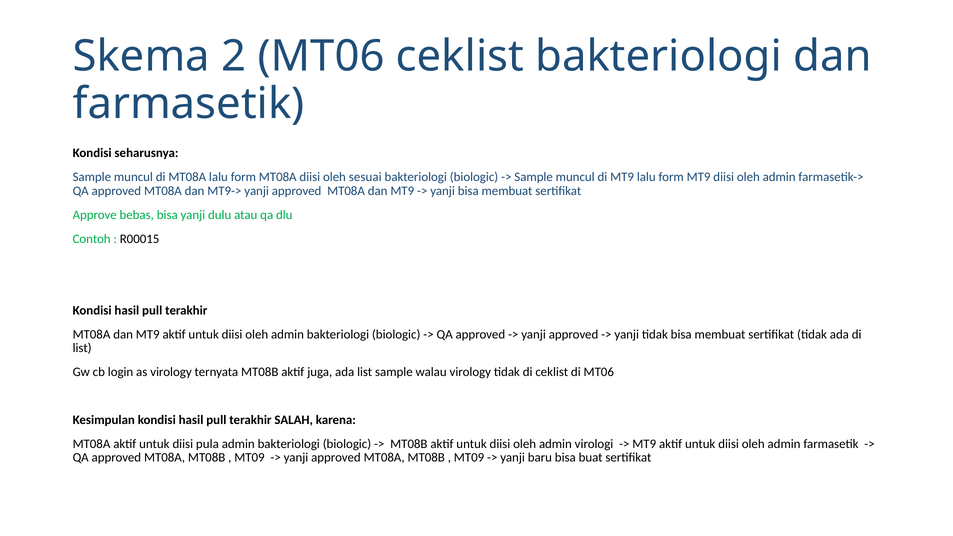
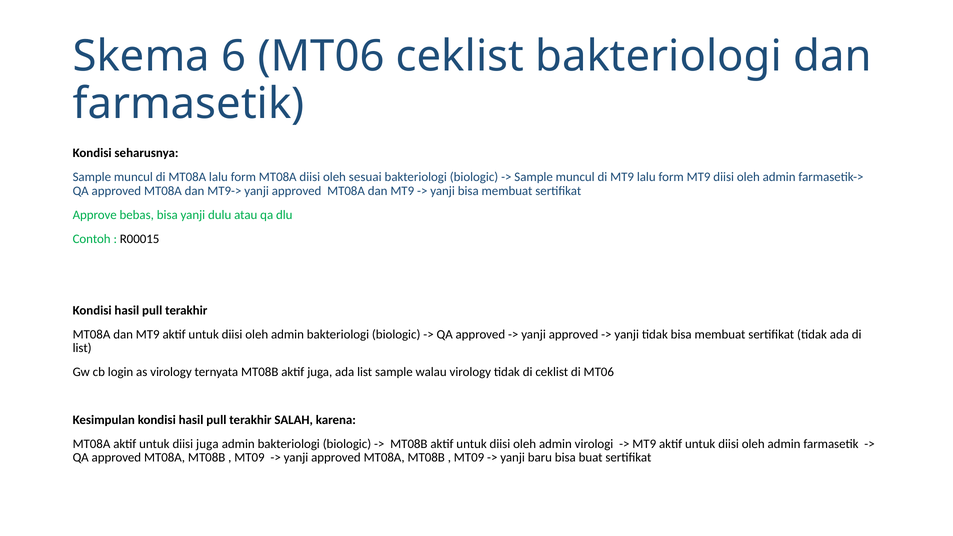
2: 2 -> 6
diisi pula: pula -> juga
